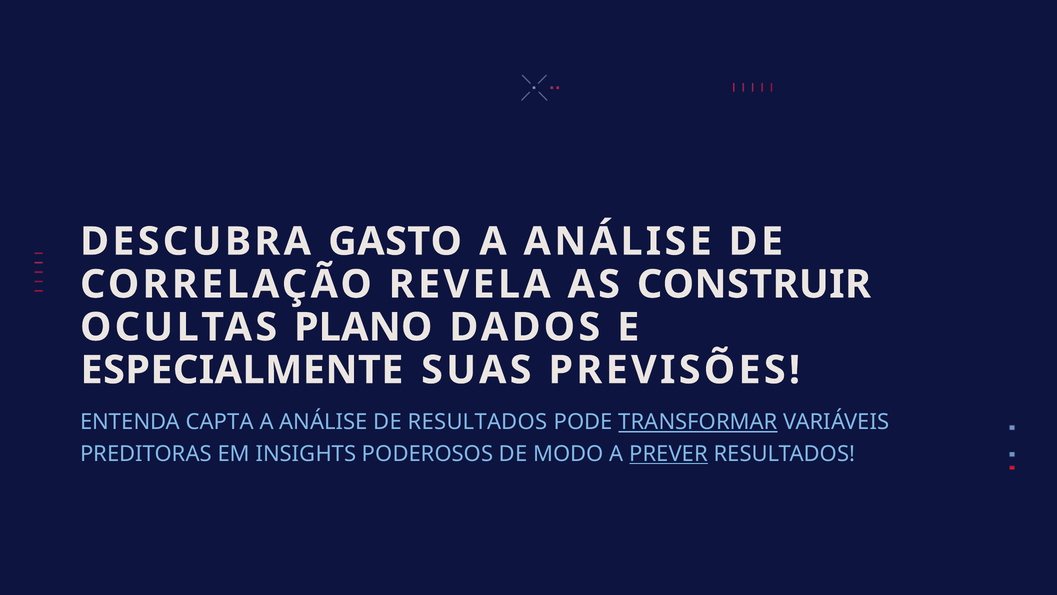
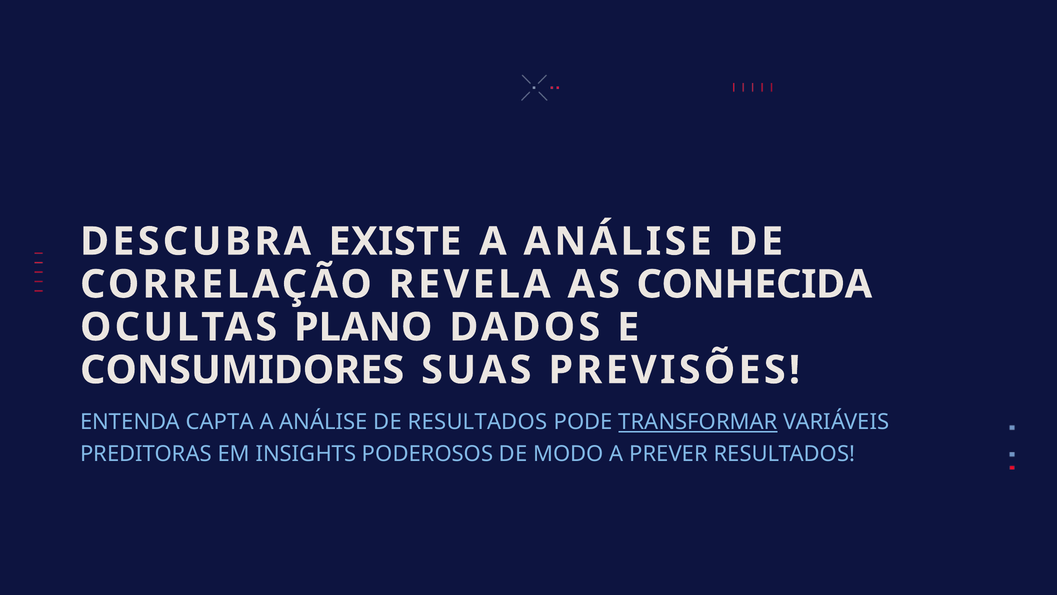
GASTO: GASTO -> EXISTE
CONSTRUIR: CONSTRUIR -> CONHECIDA
ESPECIALMENTE: ESPECIALMENTE -> CONSUMIDORES
PREVER underline: present -> none
